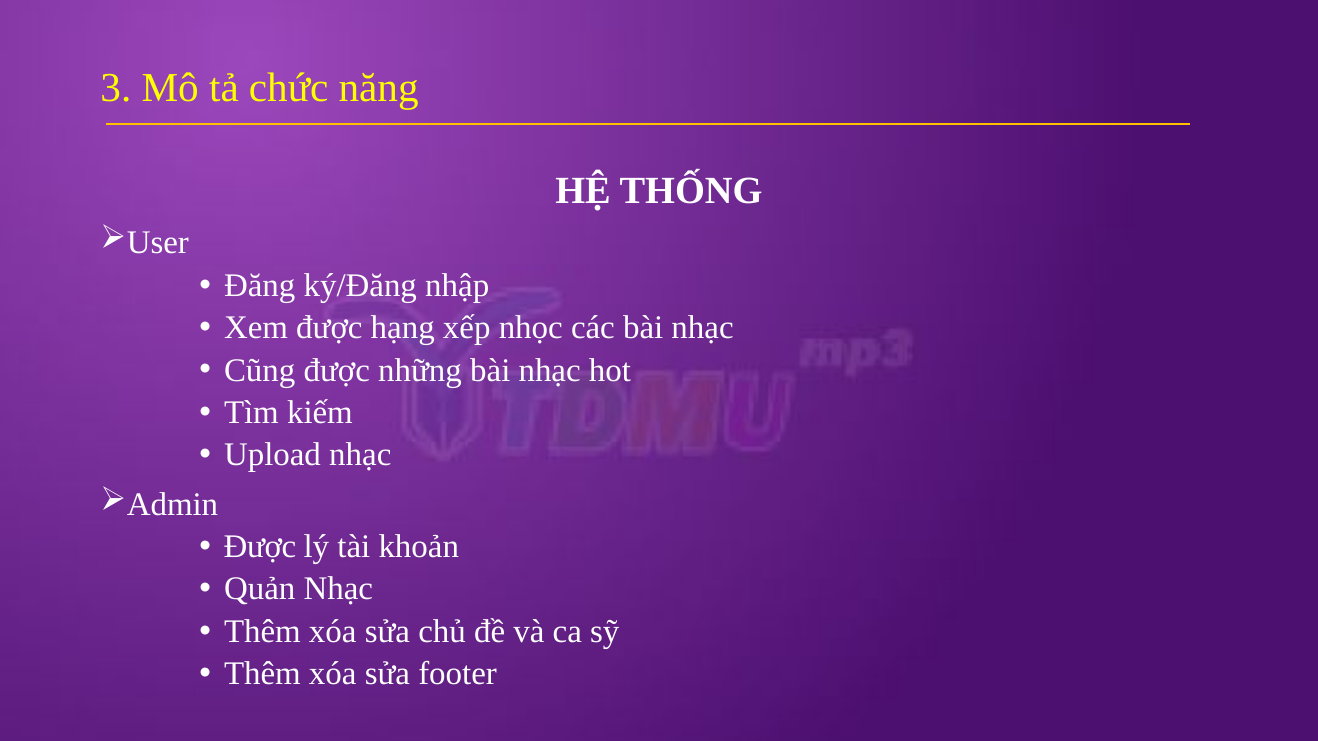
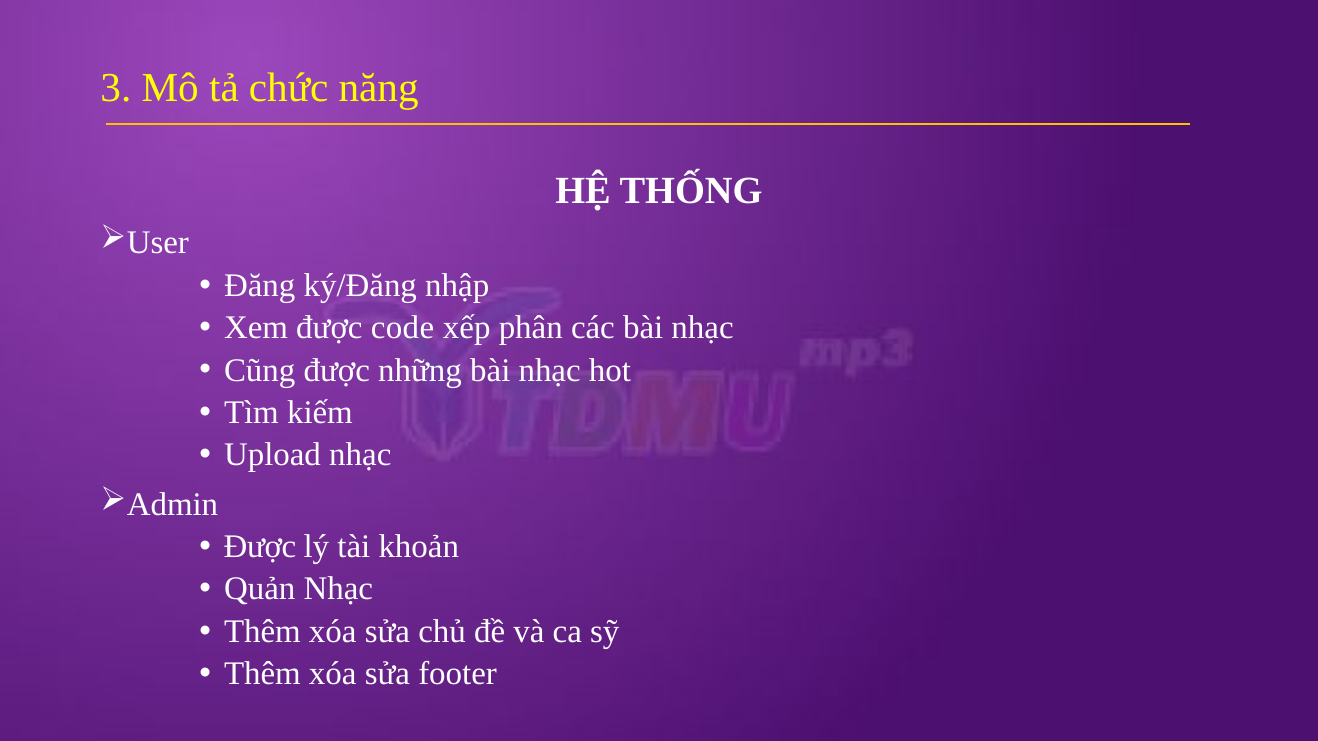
hạng: hạng -> code
nhọc: nhọc -> phân
